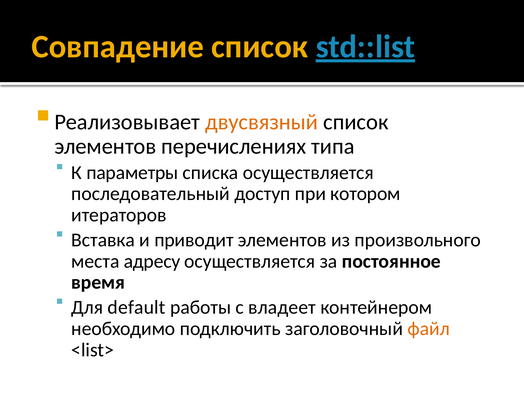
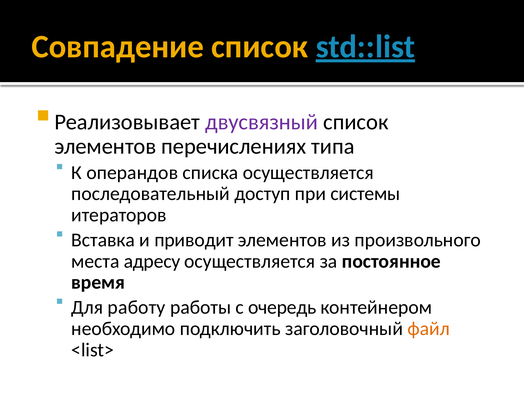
двусвязный colour: orange -> purple
параметры: параметры -> операндов
котором: котором -> системы
default: default -> работу
владеет: владеет -> очередь
